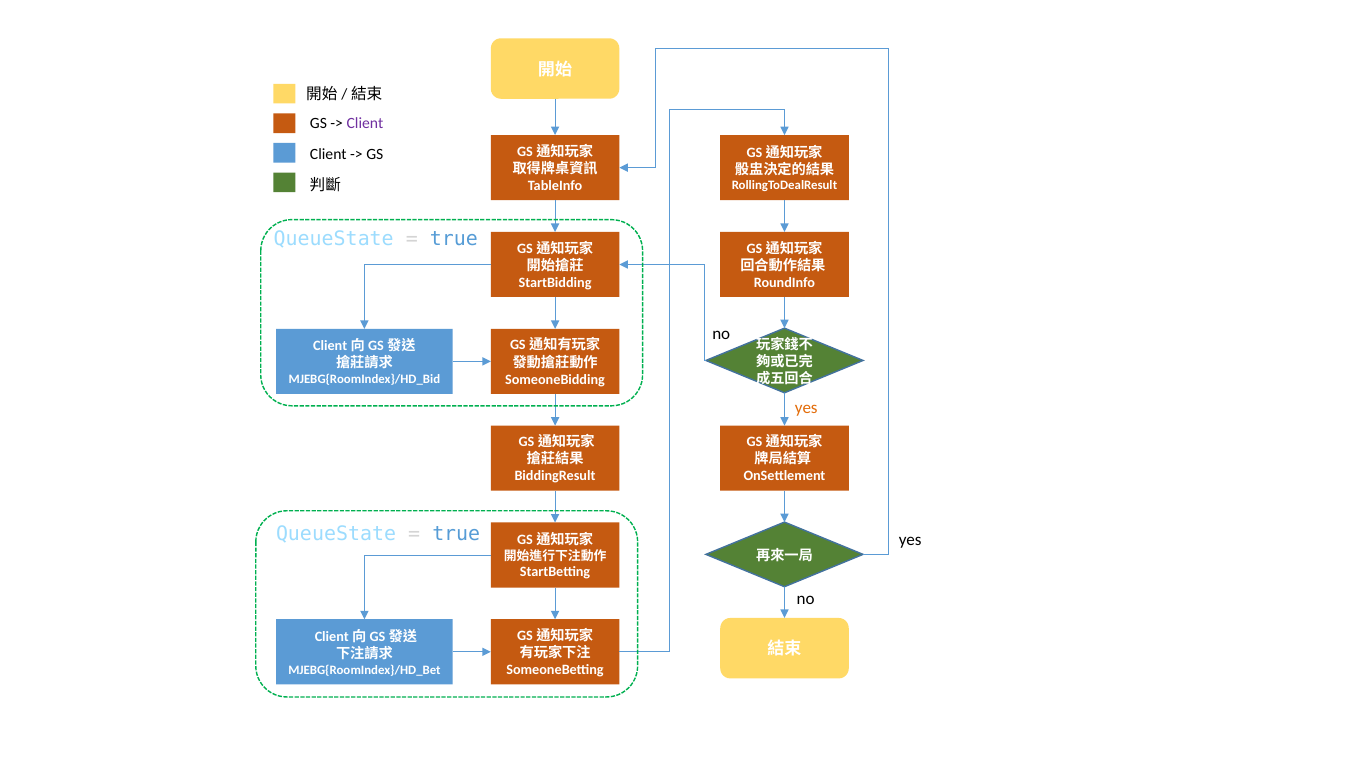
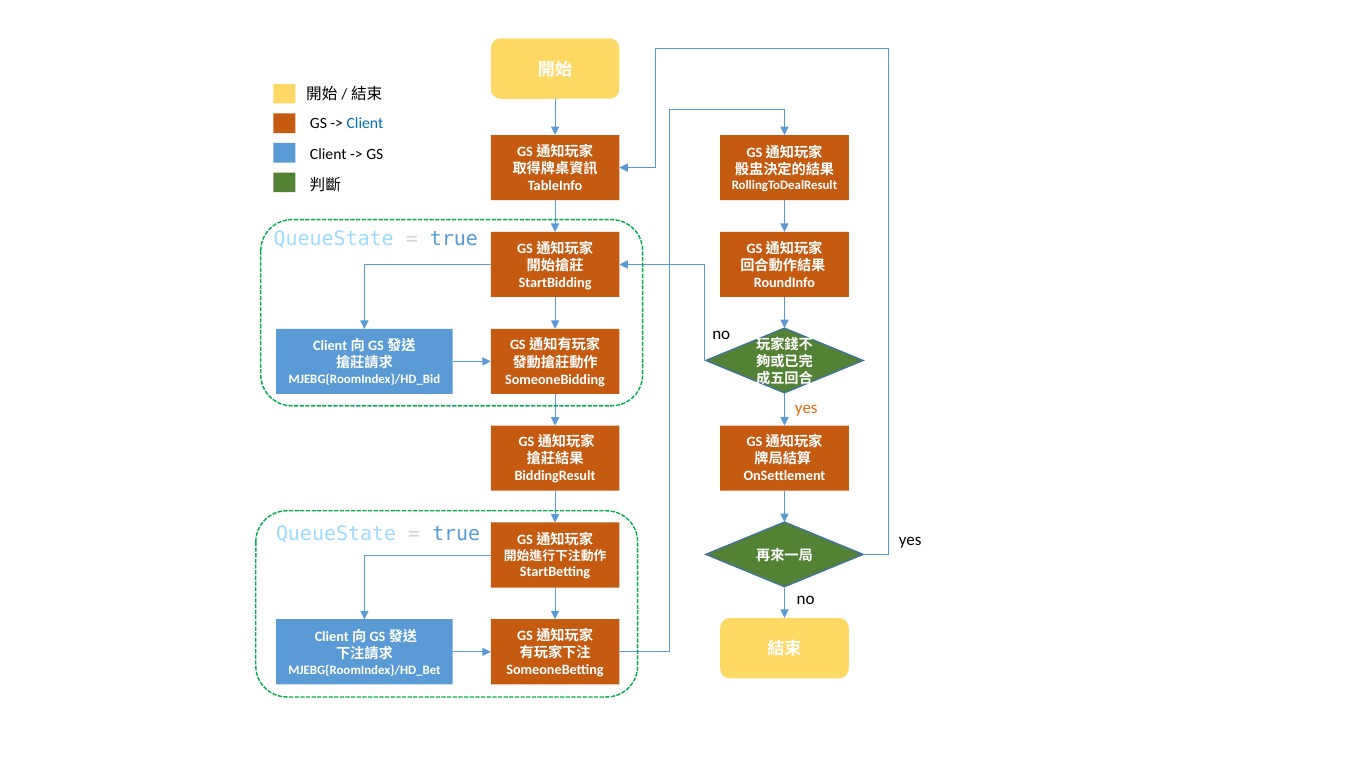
Client at (365, 123) colour: purple -> blue
